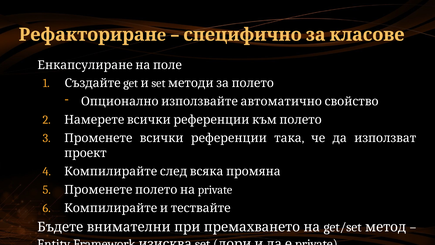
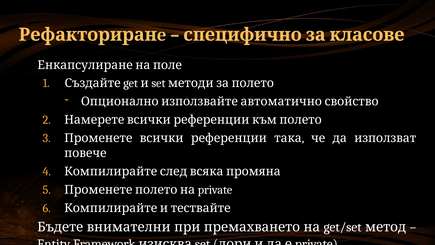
проект: проект -> повече
